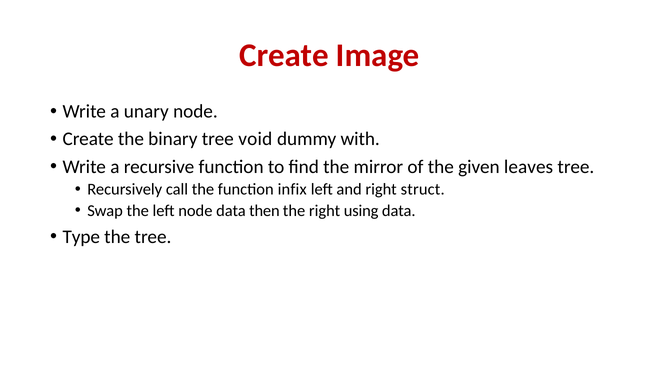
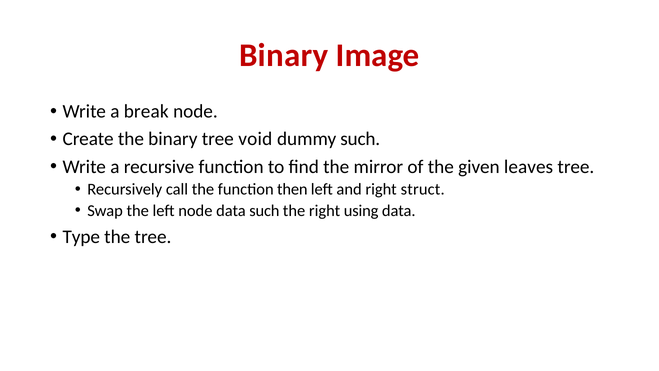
Create at (284, 55): Create -> Binary
unary: unary -> break
dummy with: with -> such
infix: infix -> then
data then: then -> such
